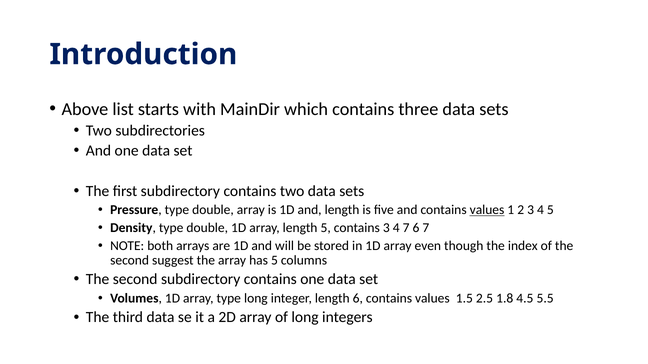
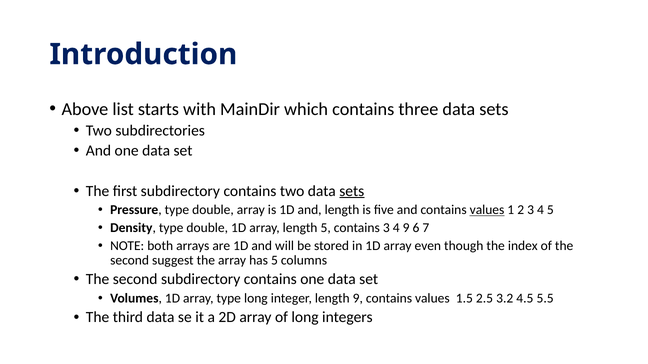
sets at (352, 191) underline: none -> present
4 7: 7 -> 9
length 6: 6 -> 9
1.8: 1.8 -> 3.2
